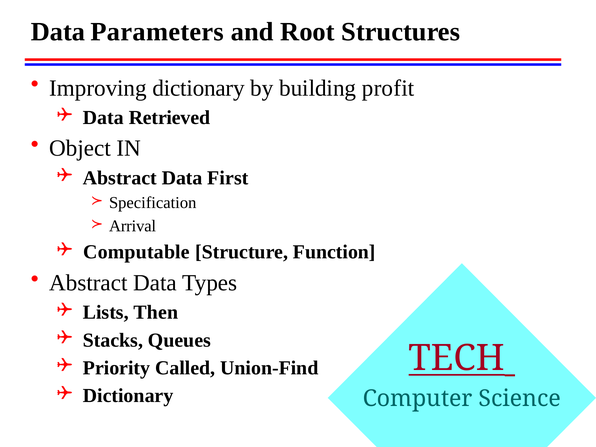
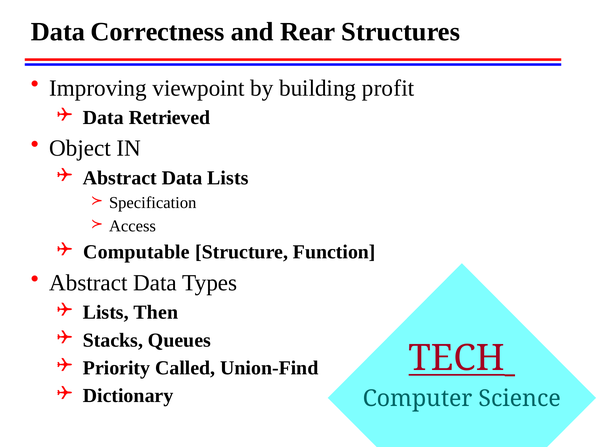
Parameters: Parameters -> Correctness
Root: Root -> Rear
Improving dictionary: dictionary -> viewpoint
Data First: First -> Lists
Arrival: Arrival -> Access
